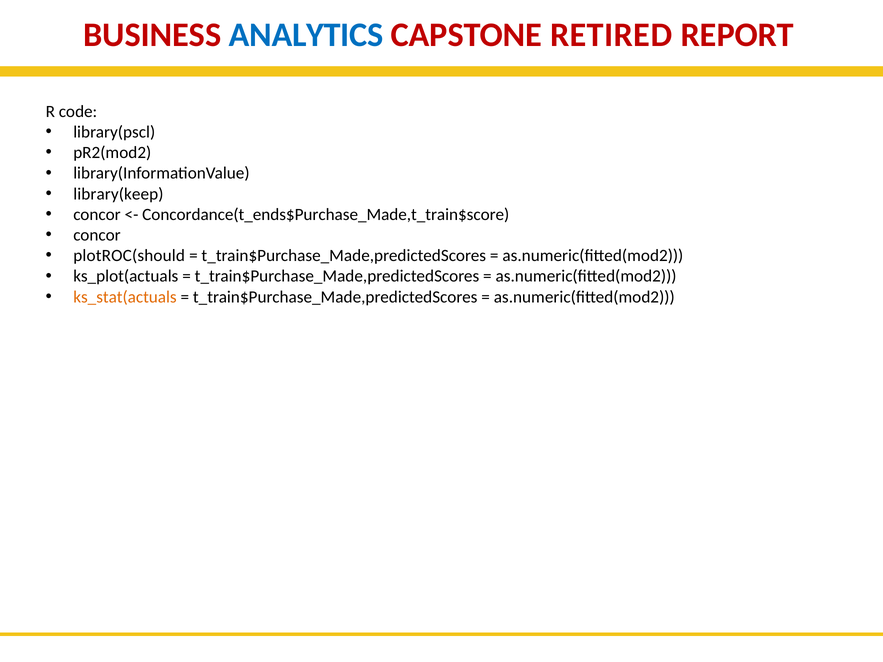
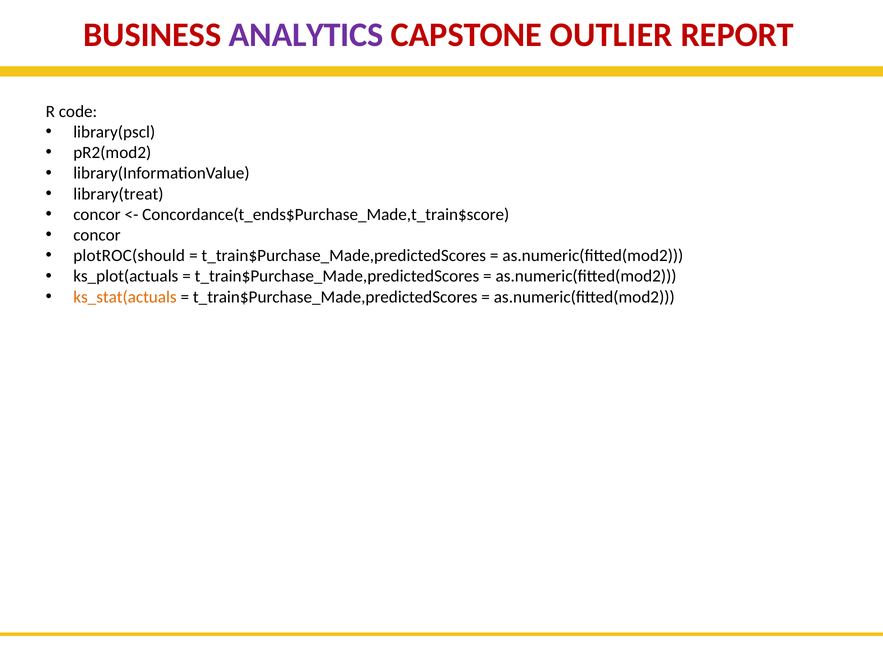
ANALYTICS colour: blue -> purple
RETIRED: RETIRED -> OUTLIER
library(keep: library(keep -> library(treat
